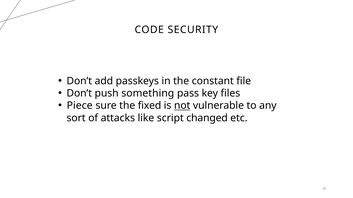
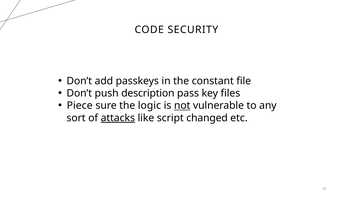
something: something -> description
fixed: fixed -> logic
attacks underline: none -> present
